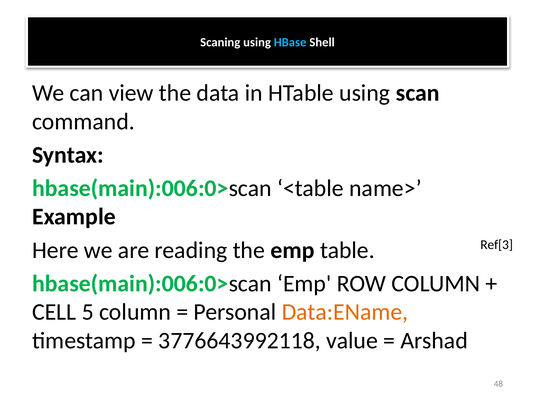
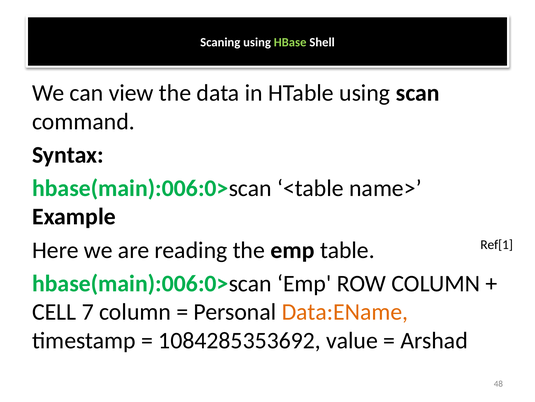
HBase colour: light blue -> light green
Ref[3: Ref[3 -> Ref[1
5: 5 -> 7
3776643992118: 3776643992118 -> 1084285353692
